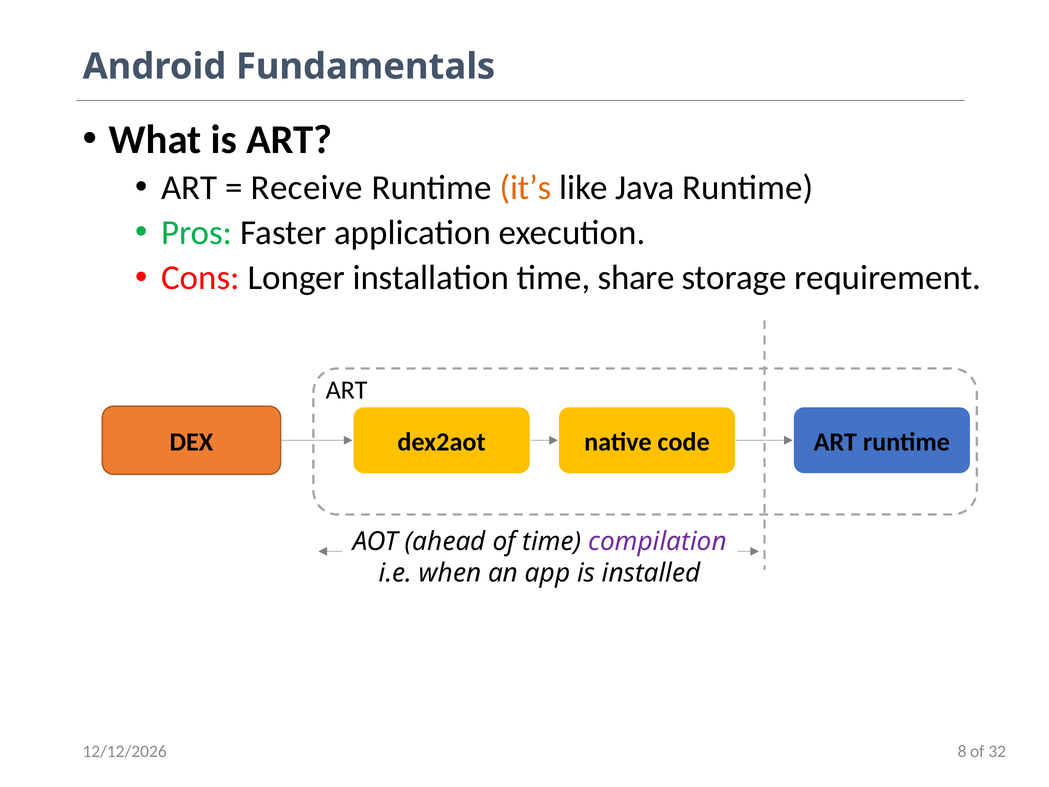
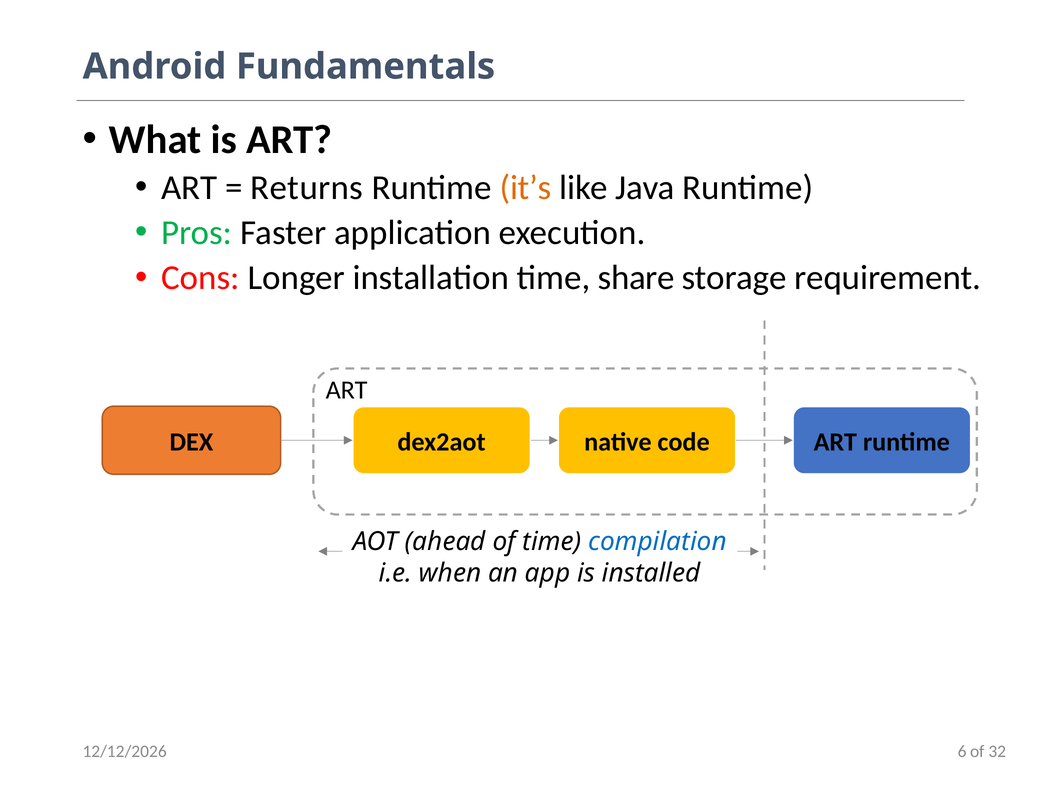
Receive: Receive -> Returns
compilation colour: purple -> blue
8: 8 -> 6
